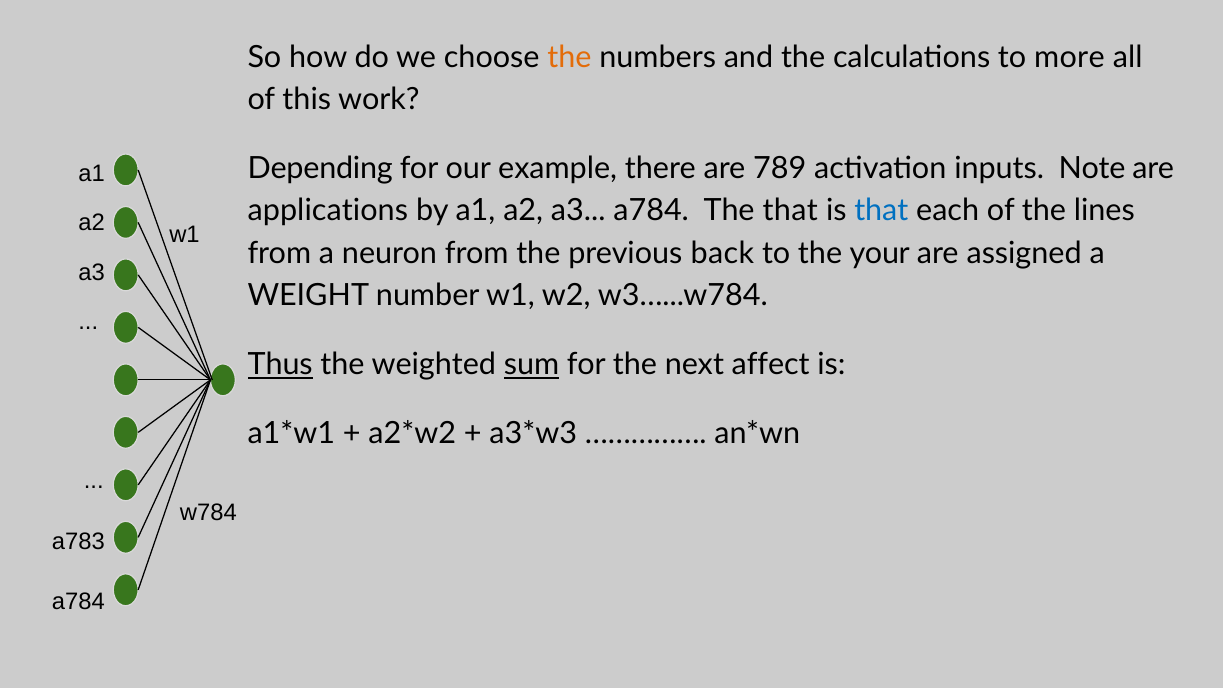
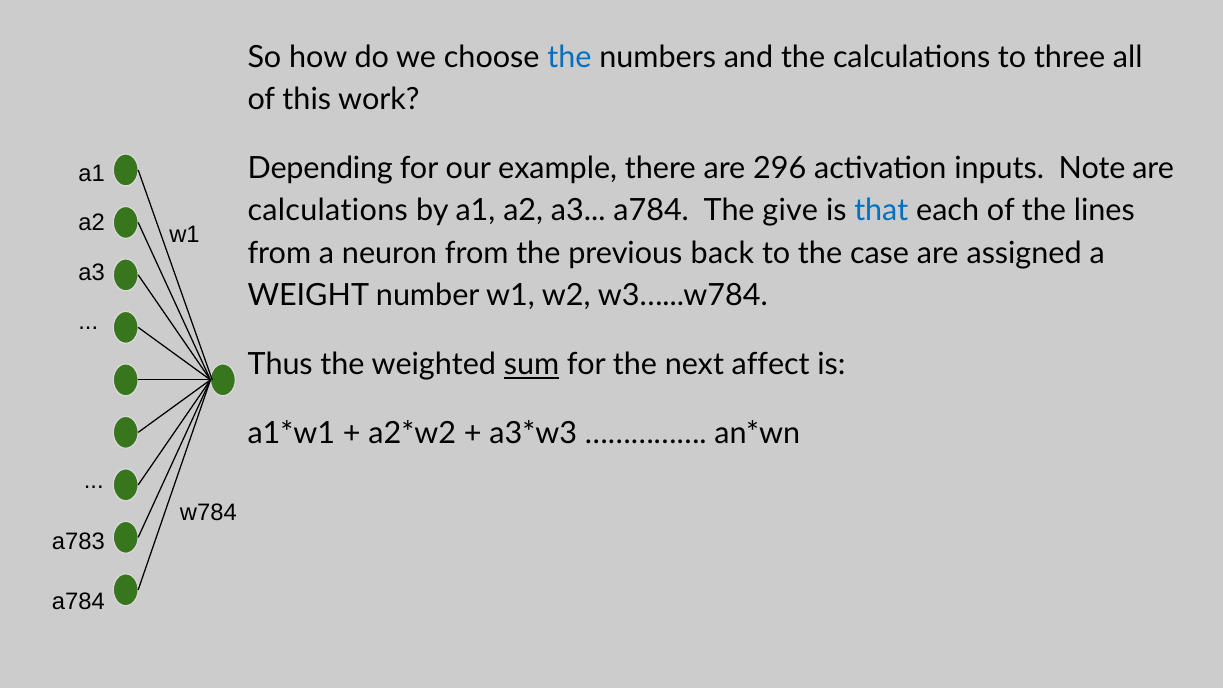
the at (569, 57) colour: orange -> blue
more: more -> three
789: 789 -> 296
applications at (328, 211): applications -> calculations
The that: that -> give
your: your -> case
Thus underline: present -> none
